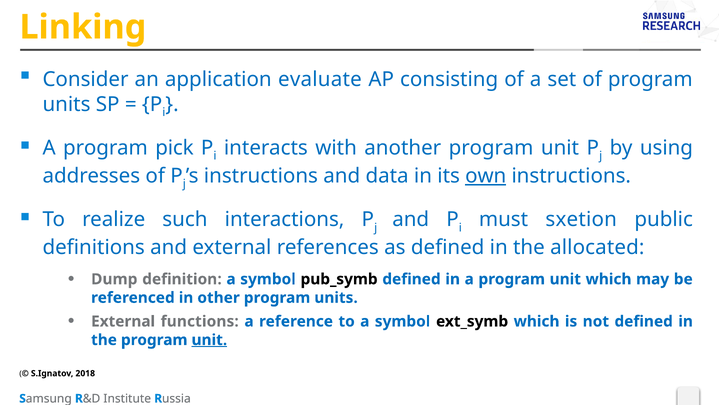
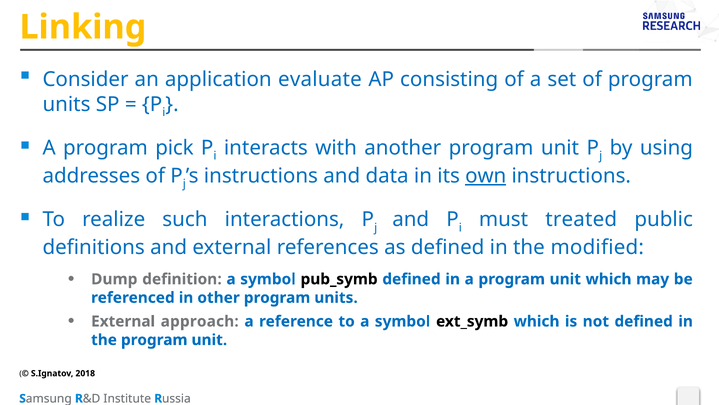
sxetion: sxetion -> treated
allocated: allocated -> modified
functions: functions -> approach
unit at (209, 339) underline: present -> none
